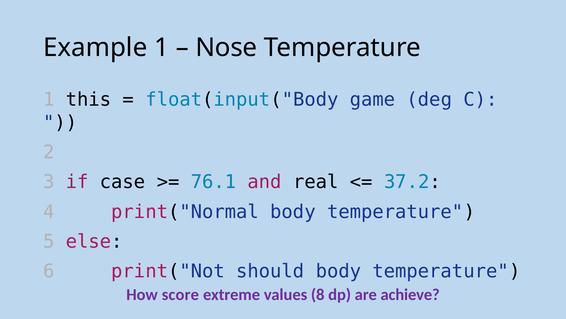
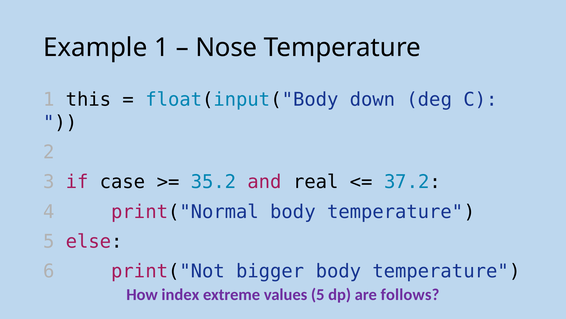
game: game -> down
76.1: 76.1 -> 35.2
should: should -> bigger
score: score -> index
values 8: 8 -> 5
achieve: achieve -> follows
